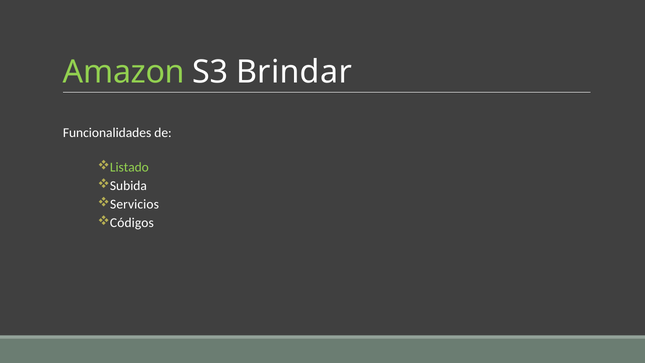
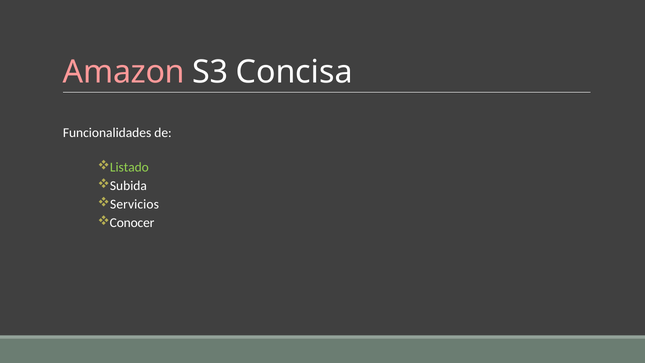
Amazon colour: light green -> pink
Brindar: Brindar -> Concisa
Códigos: Códigos -> Conocer
